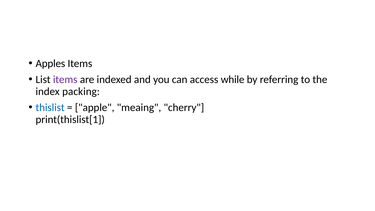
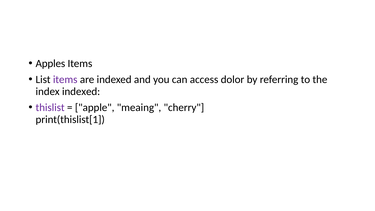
while: while -> dolor
index packing: packing -> indexed
thislist colour: blue -> purple
